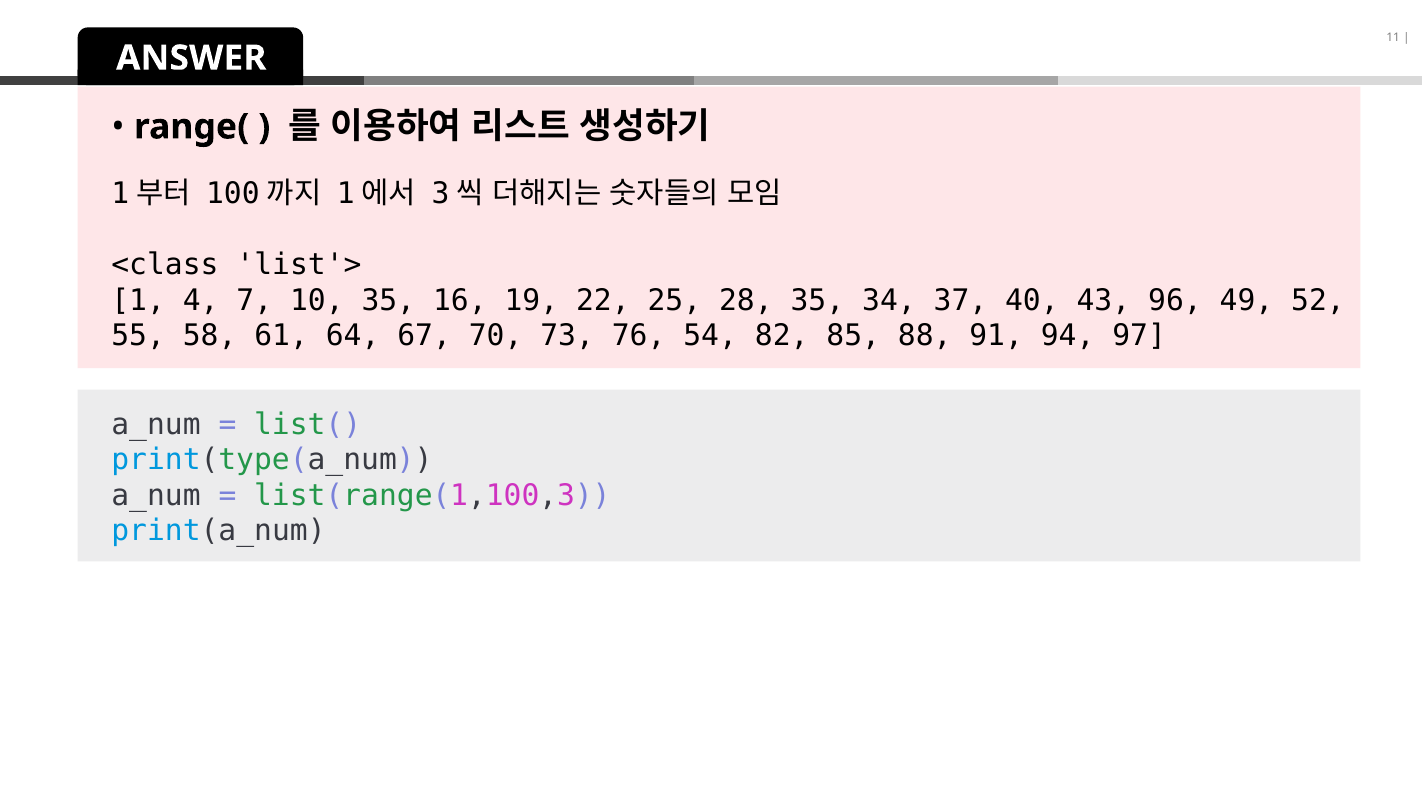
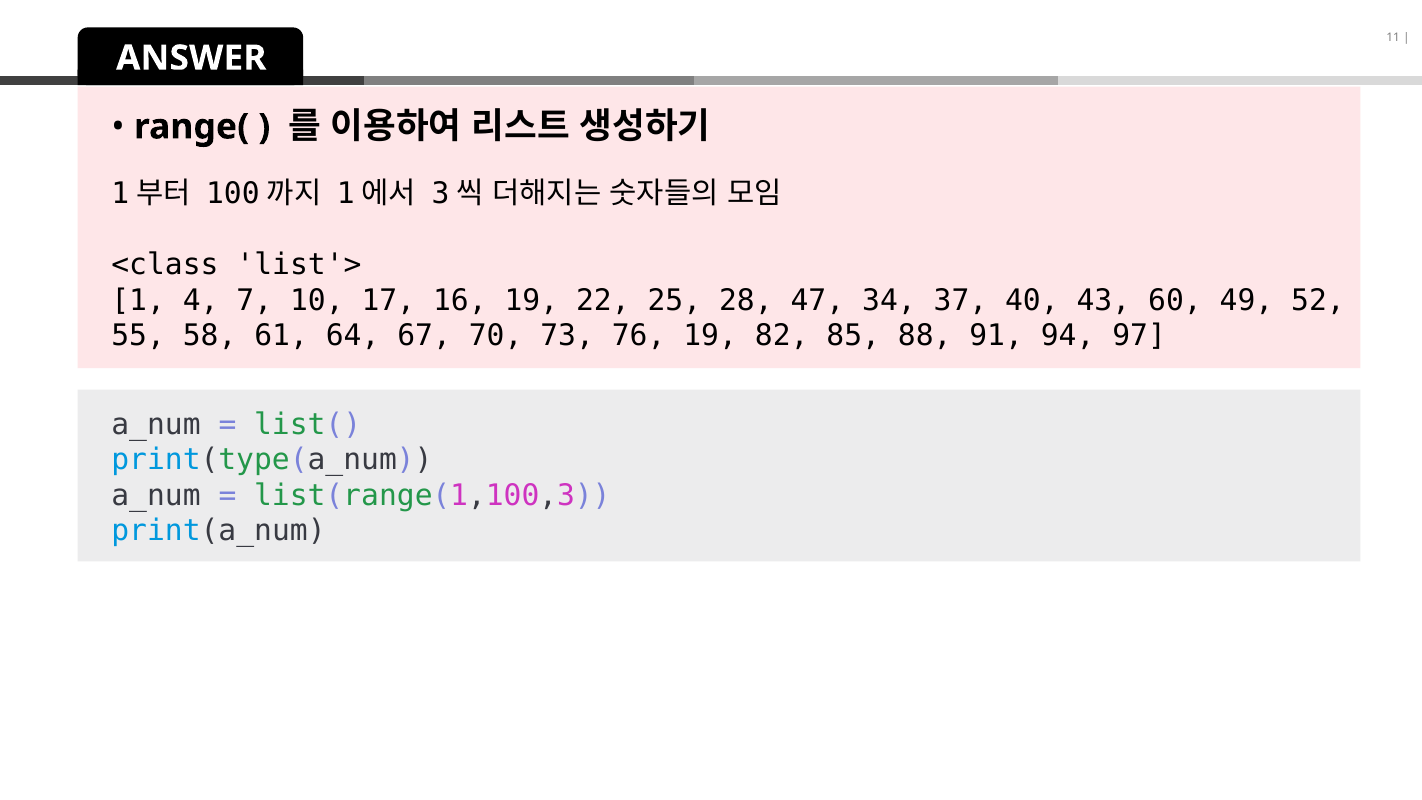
10 35: 35 -> 17
28 35: 35 -> 47
96: 96 -> 60
76 54: 54 -> 19
